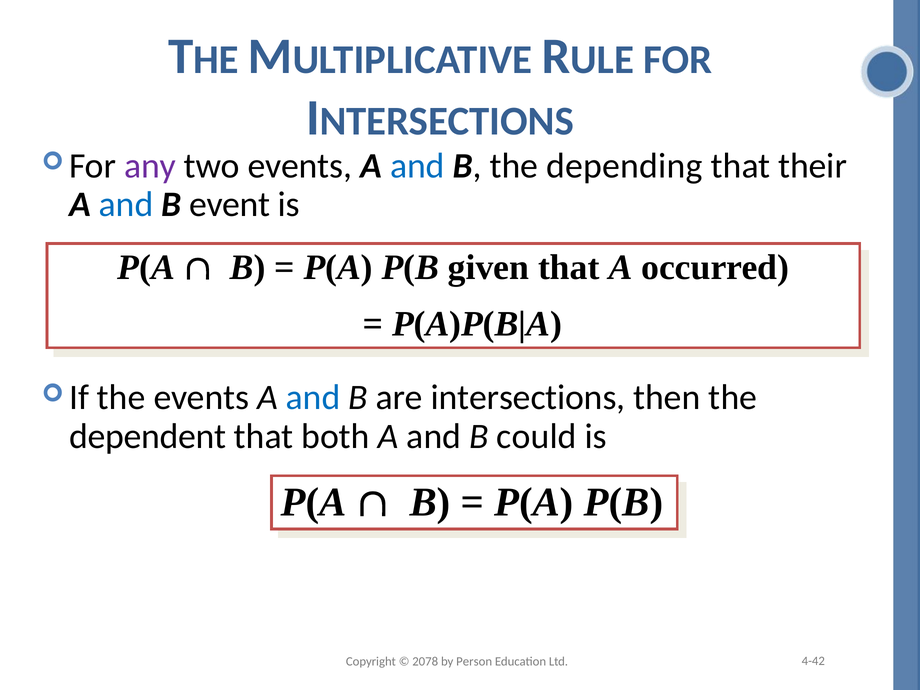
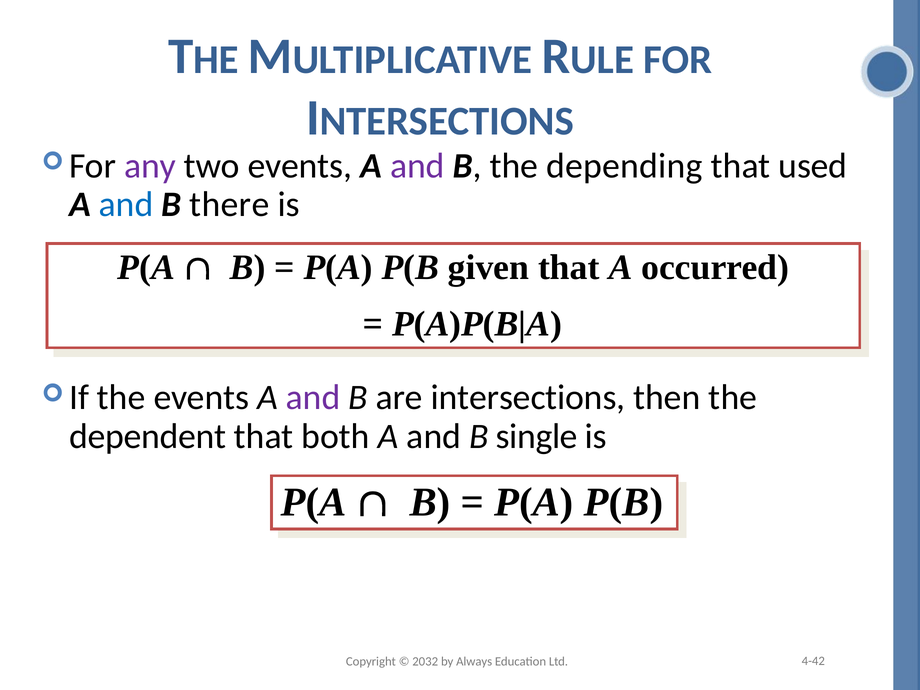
and at (417, 166) colour: blue -> purple
their: their -> used
event: event -> there
and at (313, 398) colour: blue -> purple
could: could -> single
2078: 2078 -> 2032
Person: Person -> Always
